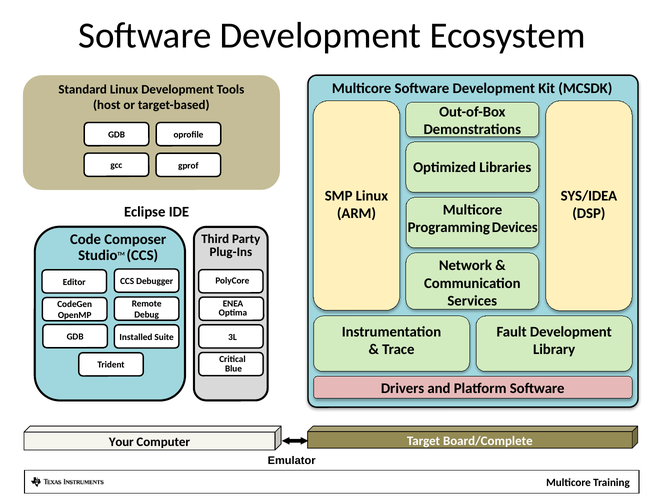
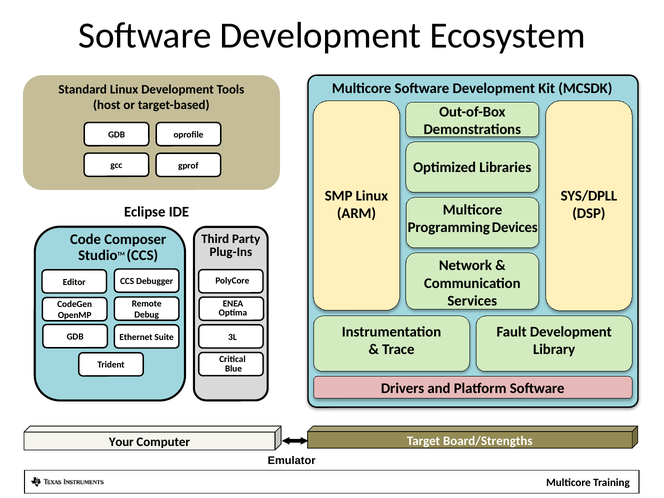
SYS/IDEA: SYS/IDEA -> SYS/DPLL
Installed: Installed -> Ethernet
Board/Complete: Board/Complete -> Board/Strengths
